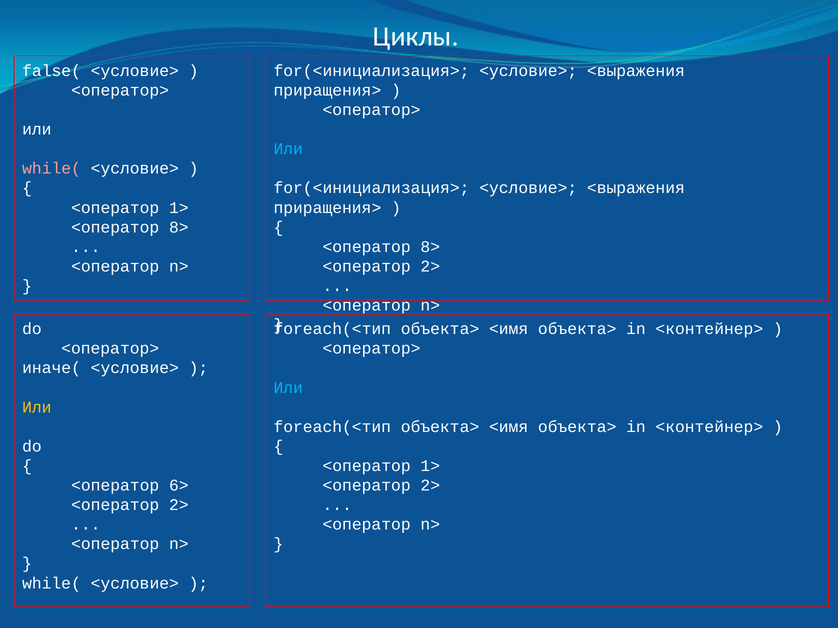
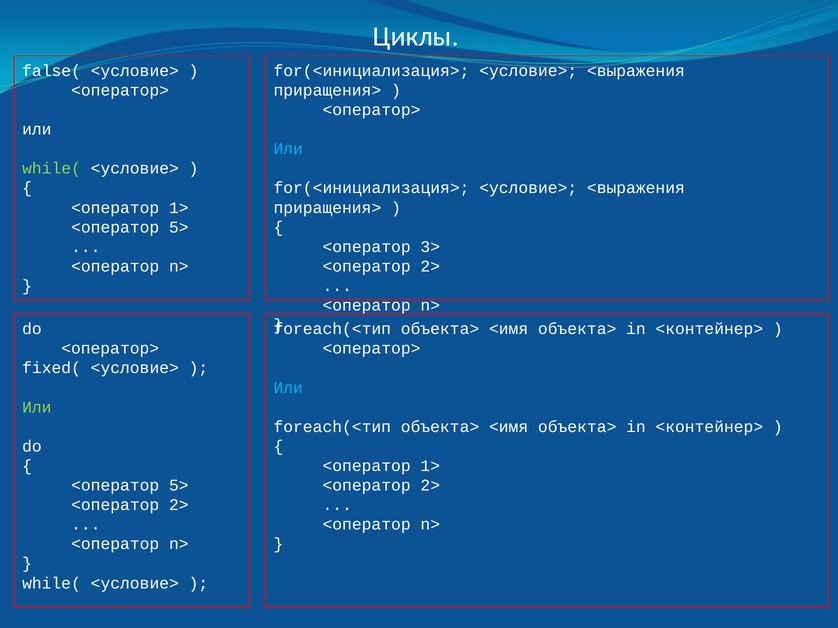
while( at (52, 169) colour: pink -> light green
8> at (179, 227): 8> -> 5>
8> at (430, 247): 8> -> 3>
иначе(: иначе( -> fixed(
Или at (37, 408) colour: yellow -> light green
6> at (179, 486): 6> -> 5>
